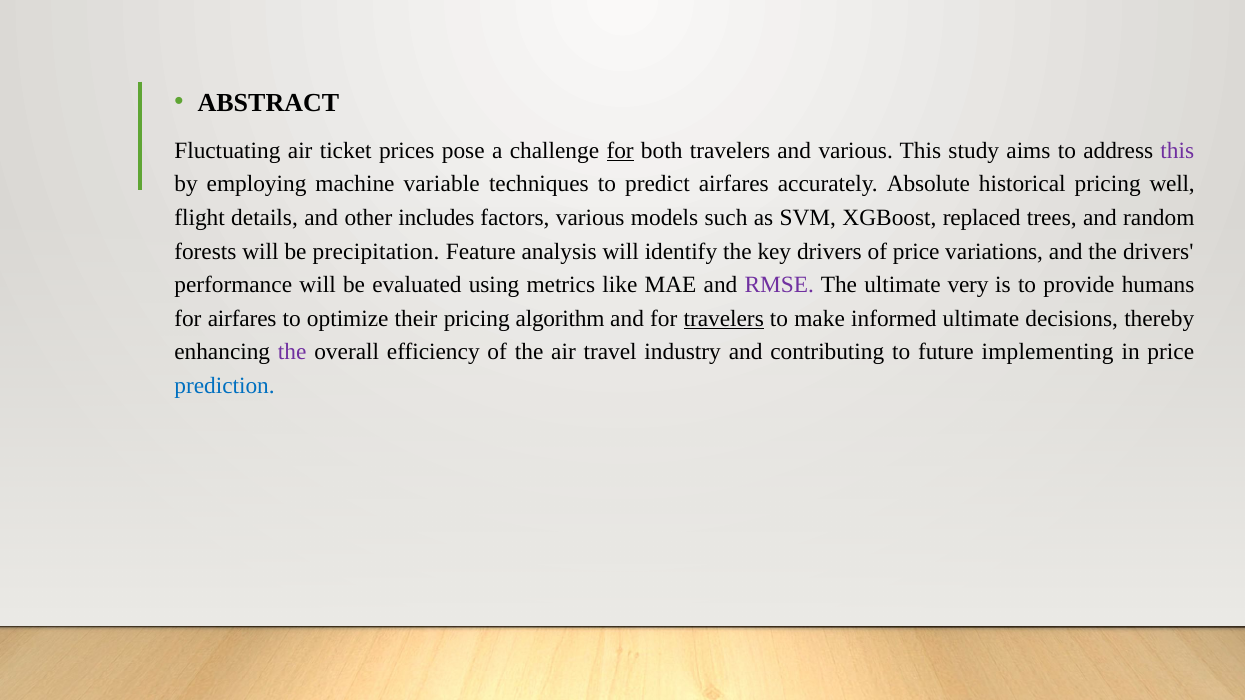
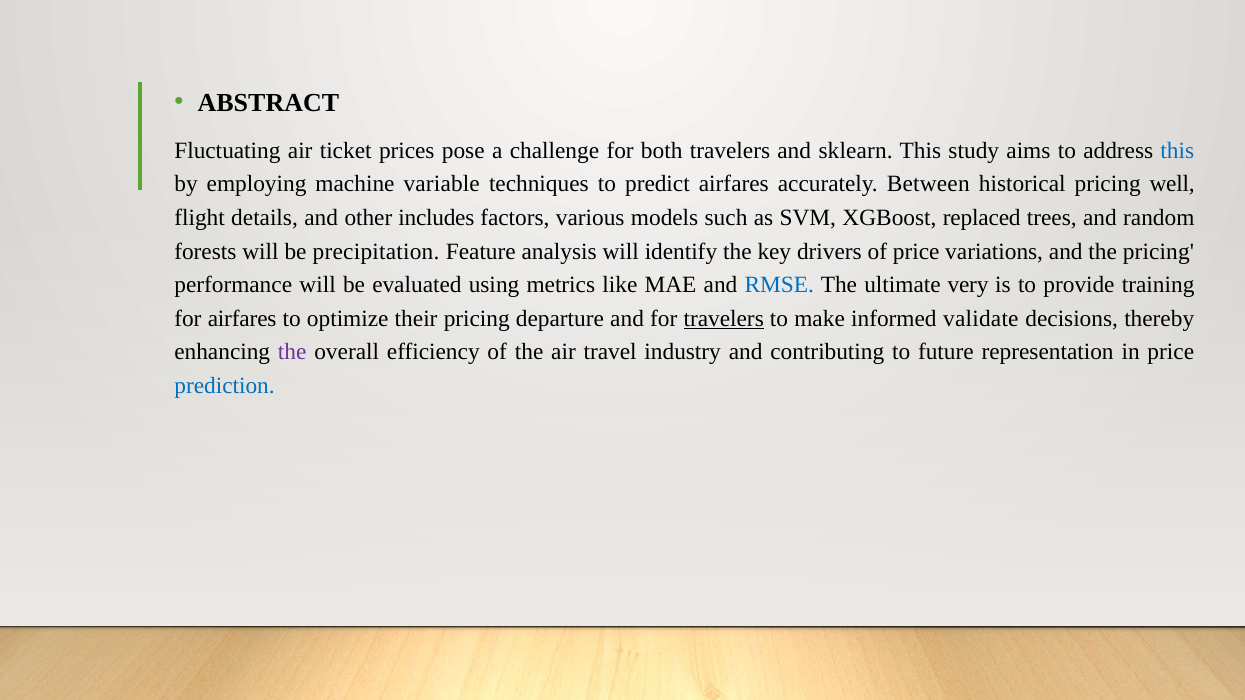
for at (620, 151) underline: present -> none
and various: various -> sklearn
this at (1177, 151) colour: purple -> blue
Absolute: Absolute -> Between
the drivers: drivers -> pricing
RMSE colour: purple -> blue
humans: humans -> training
algorithm: algorithm -> departure
informed ultimate: ultimate -> validate
implementing: implementing -> representation
